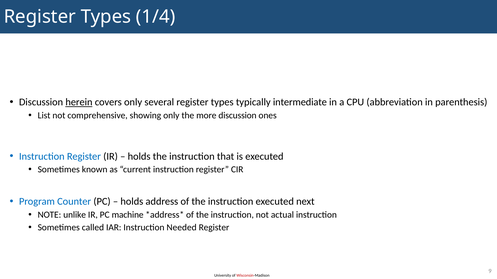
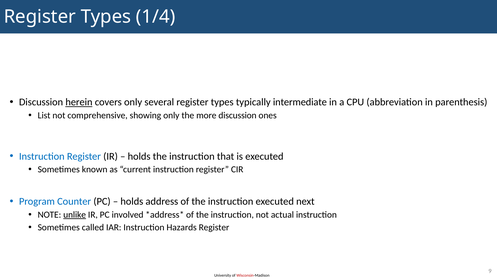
unlike underline: none -> present
machine: machine -> involved
Needed: Needed -> Hazards
